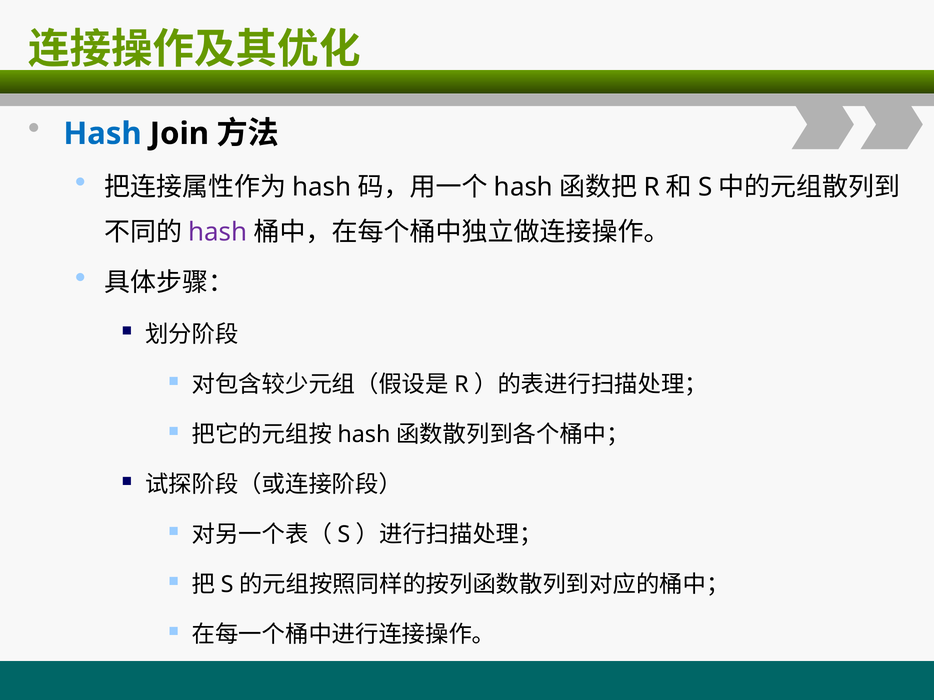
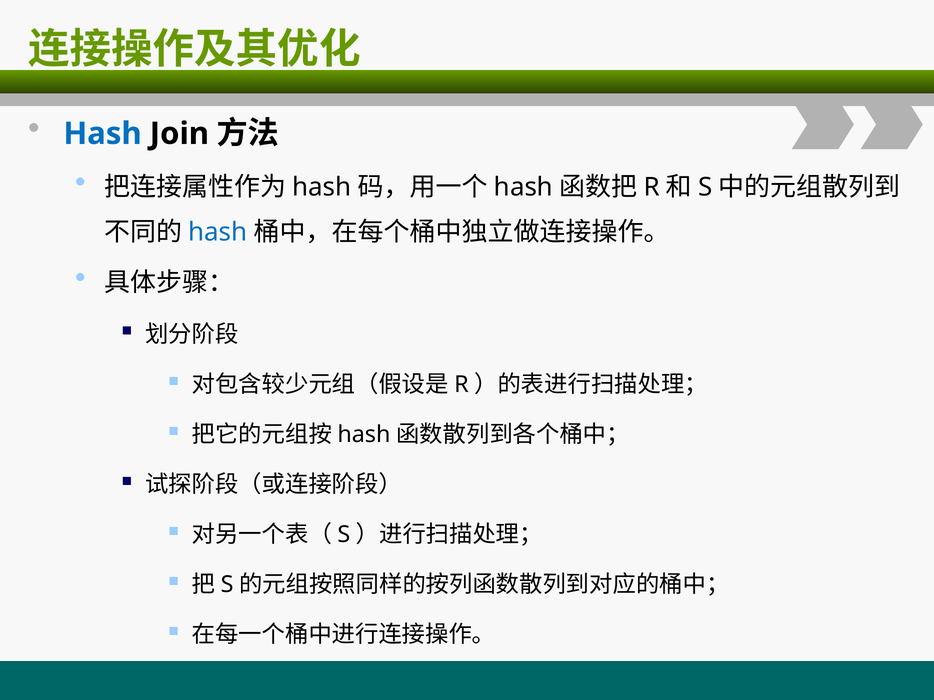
hash at (218, 233) colour: purple -> blue
